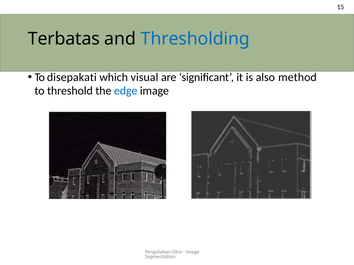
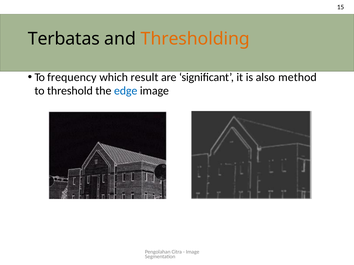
Thresholding colour: blue -> orange
disepakati: disepakati -> frequency
visual: visual -> result
